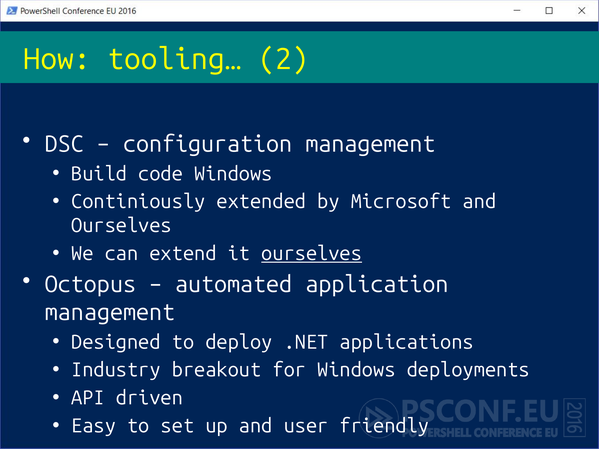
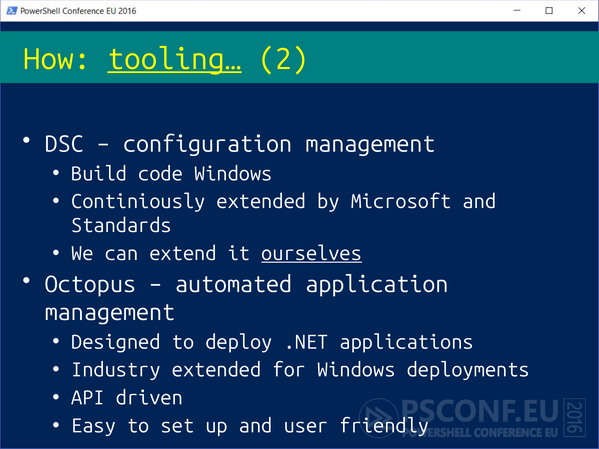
tooling… underline: none -> present
Ourselves at (121, 226): Ourselves -> Standards
Industry breakout: breakout -> extended
